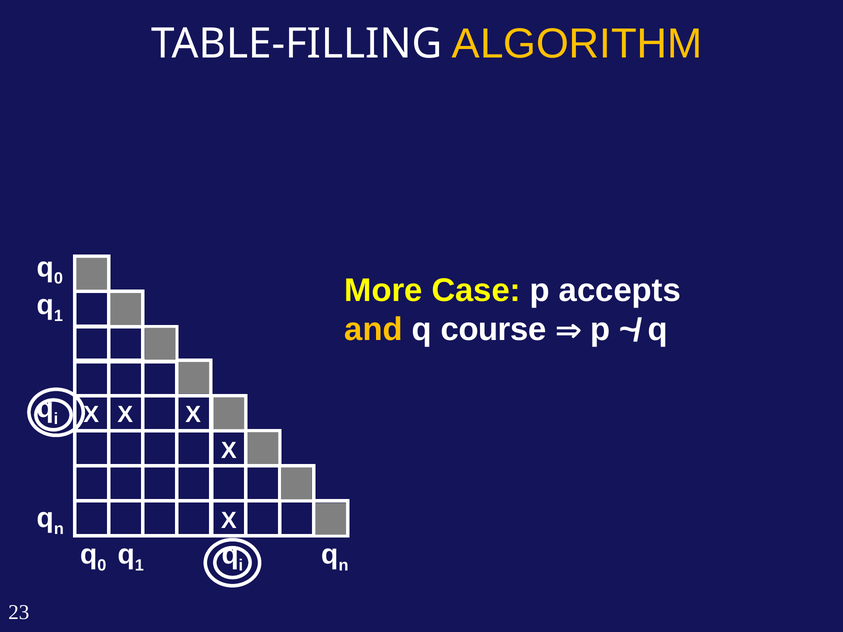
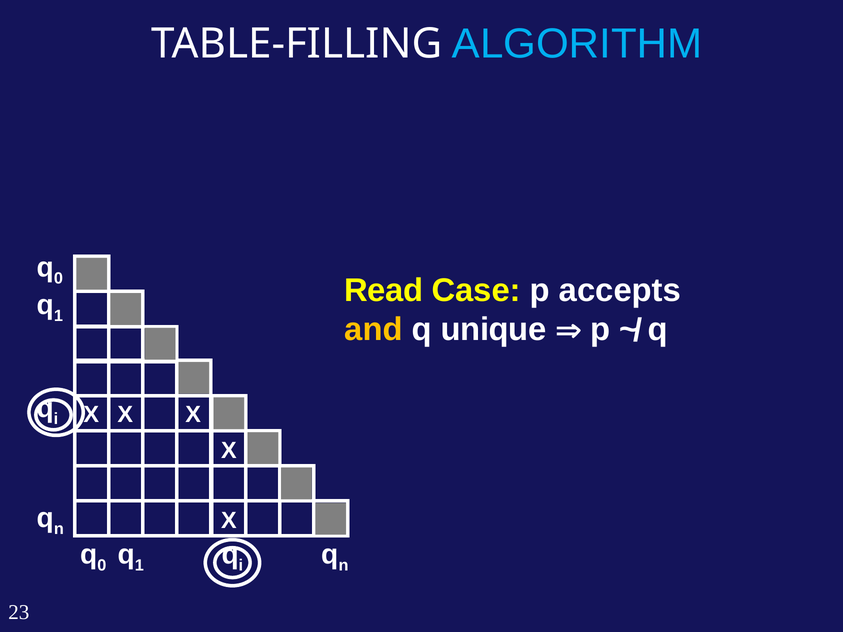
ALGORITHM colour: yellow -> light blue
More: More -> Read
course: course -> unique
